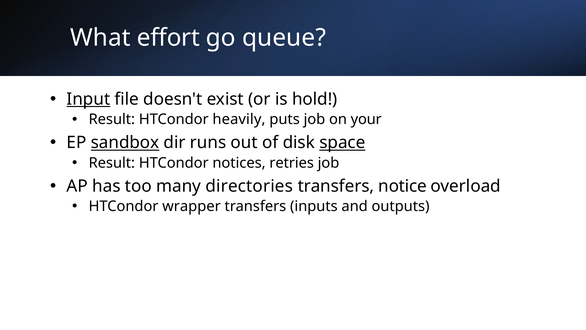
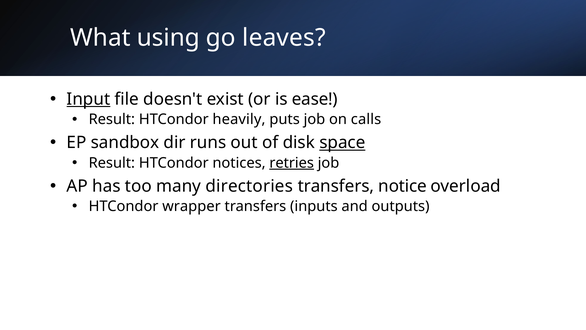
effort: effort -> using
queue: queue -> leaves
hold: hold -> ease
your: your -> calls
sandbox underline: present -> none
retries underline: none -> present
